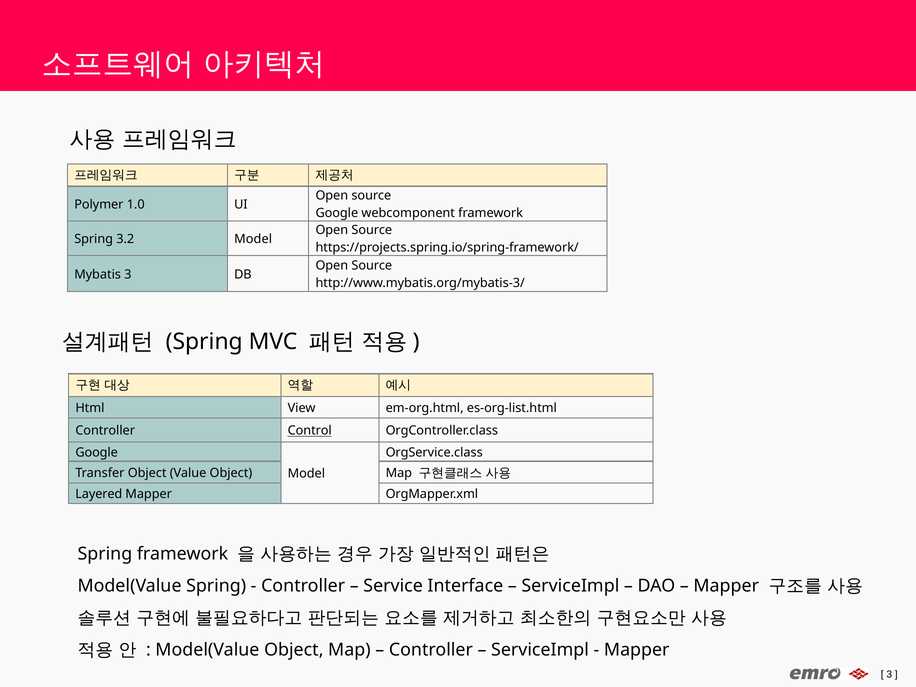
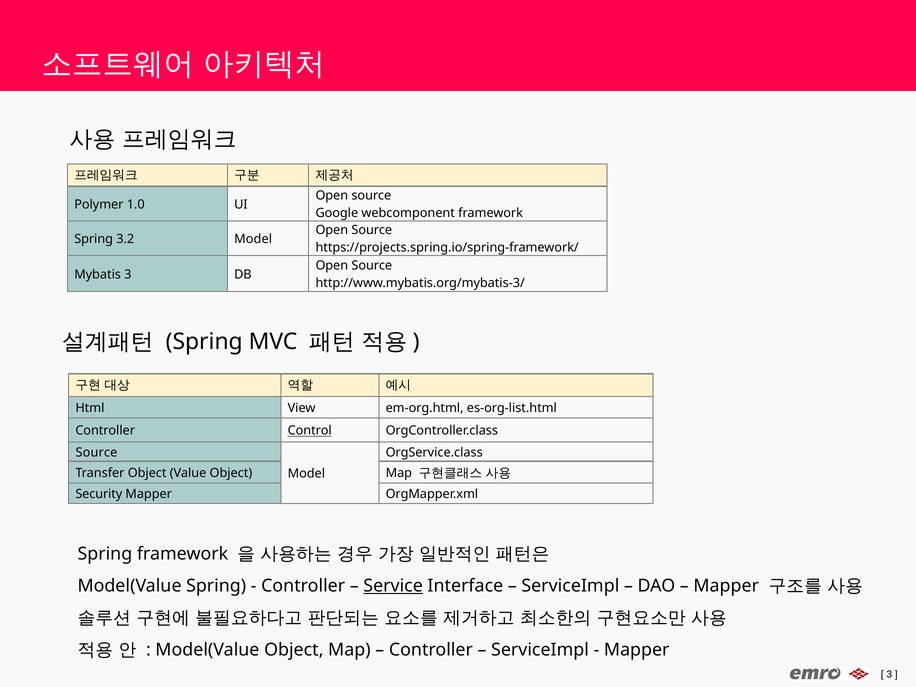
Google at (97, 452): Google -> Source
Layered: Layered -> Security
Service underline: none -> present
